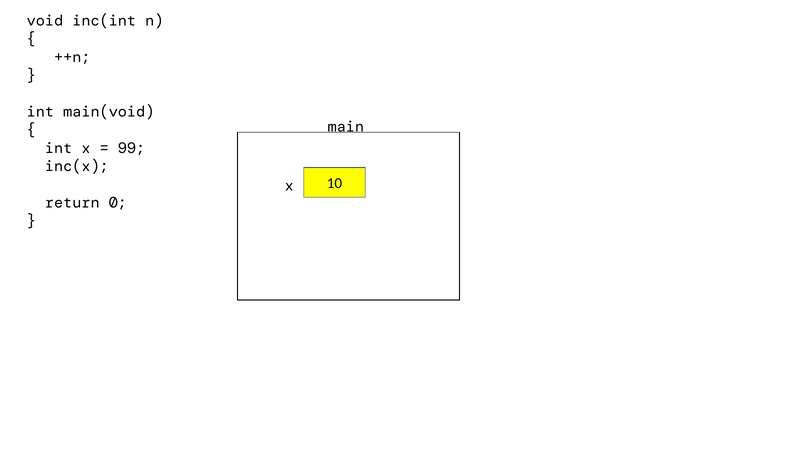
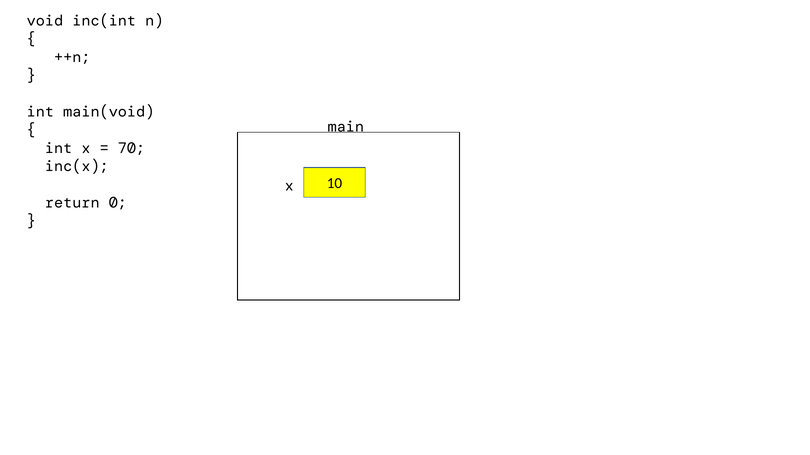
99: 99 -> 70
